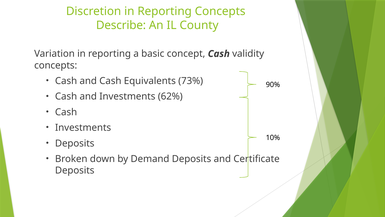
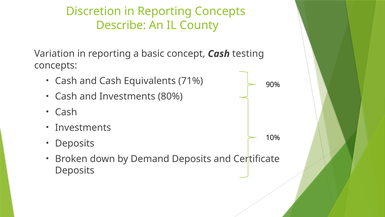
validity: validity -> testing
73%: 73% -> 71%
62%: 62% -> 80%
